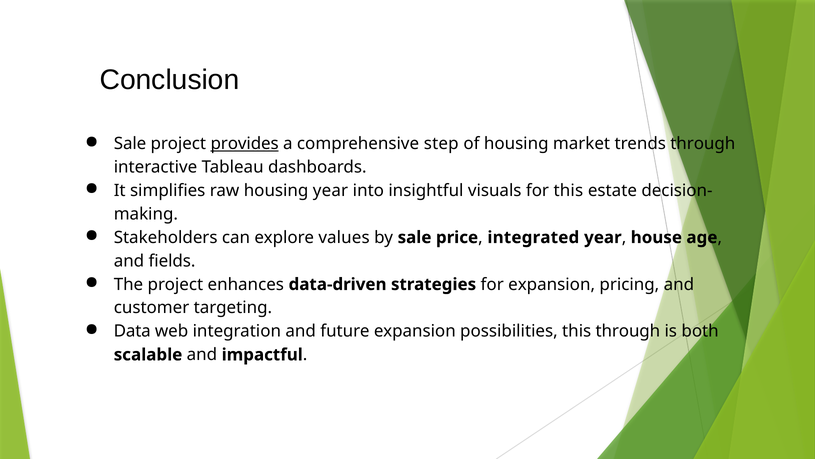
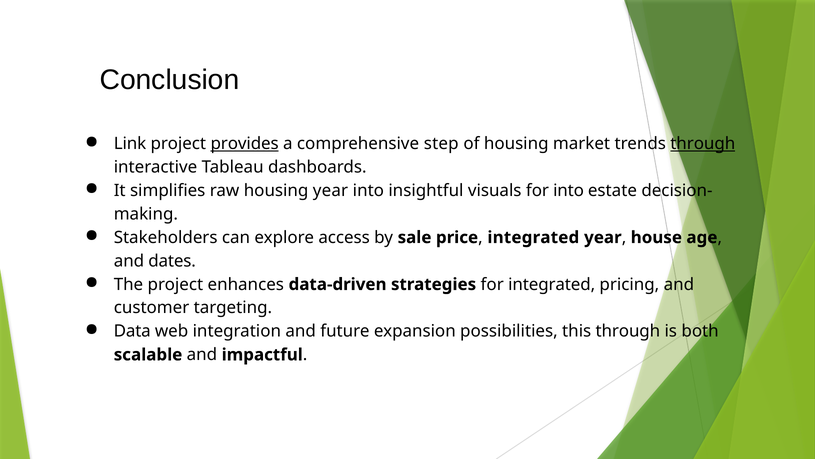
Sale at (130, 144): Sale -> Link
through at (703, 144) underline: none -> present
for this: this -> into
values: values -> access
fields: fields -> dates
for expansion: expansion -> integrated
